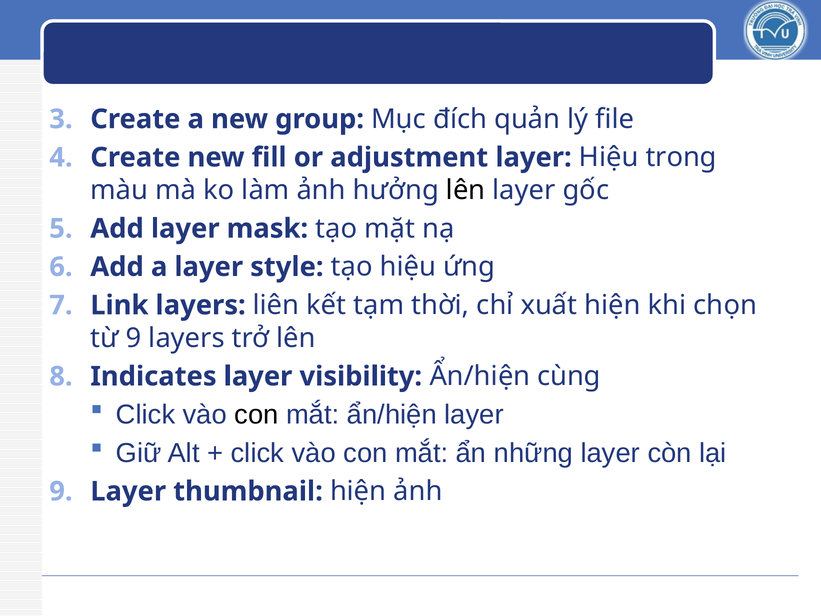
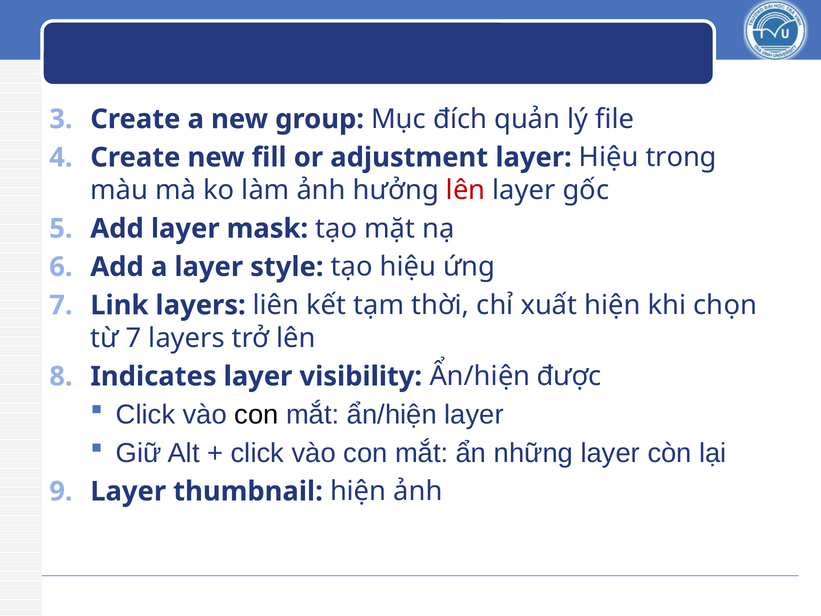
lên at (466, 190) colour: black -> red
từ 9: 9 -> 7
cùng: cùng -> được
